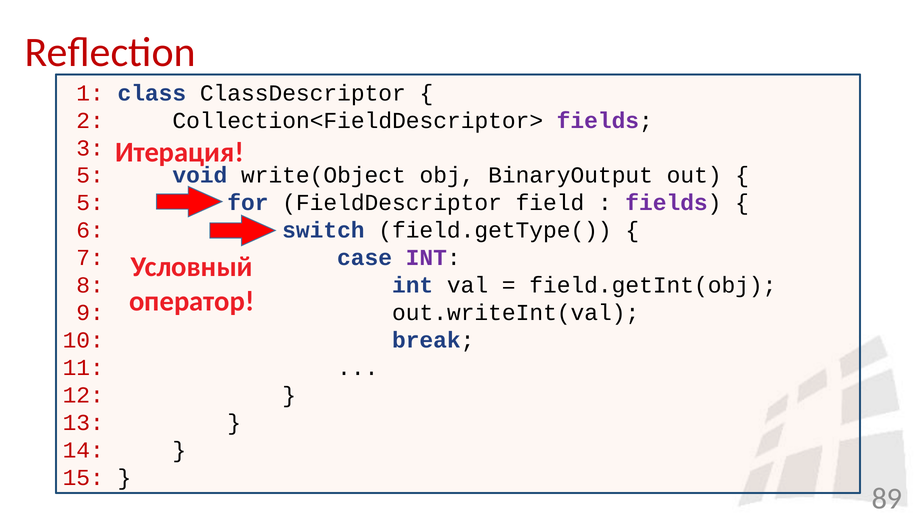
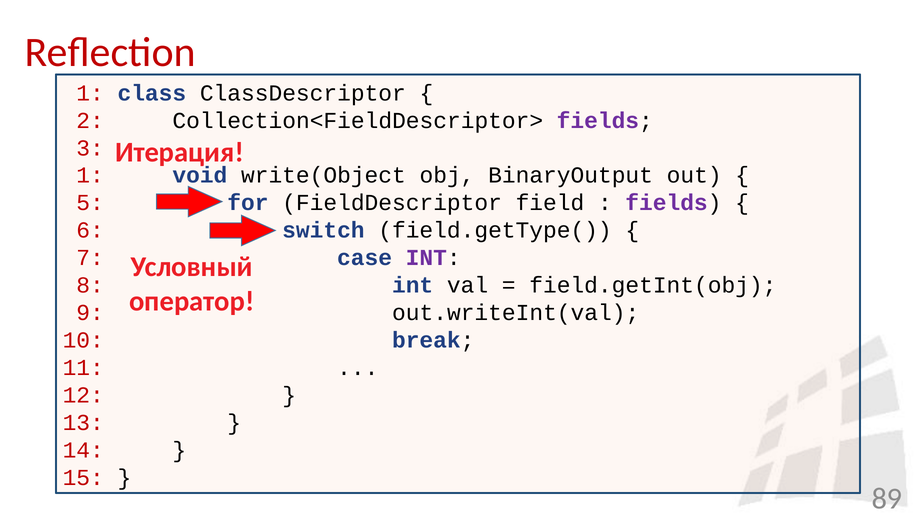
5 at (90, 175): 5 -> 1
